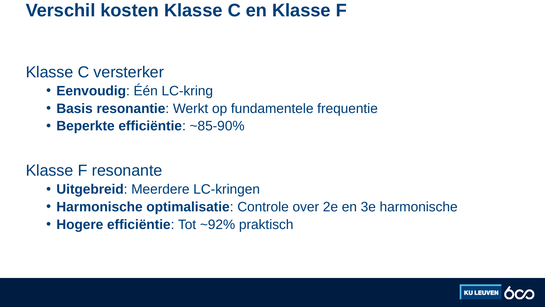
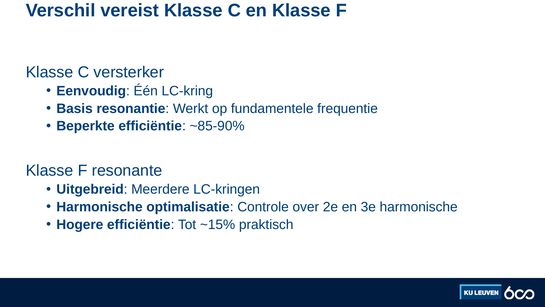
kosten: kosten -> vereist
~92%: ~92% -> ~15%
